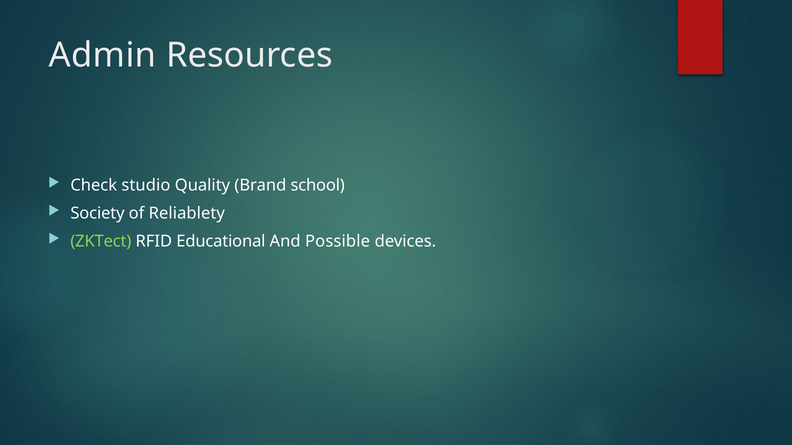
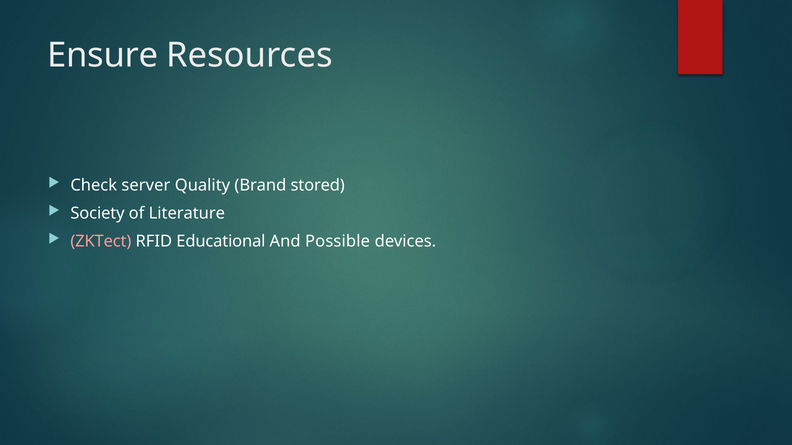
Admin: Admin -> Ensure
studio: studio -> server
school: school -> stored
Reliablety: Reliablety -> Literature
ZKTect colour: light green -> pink
